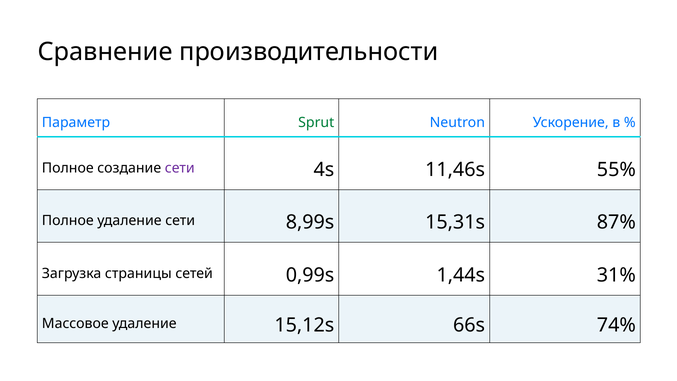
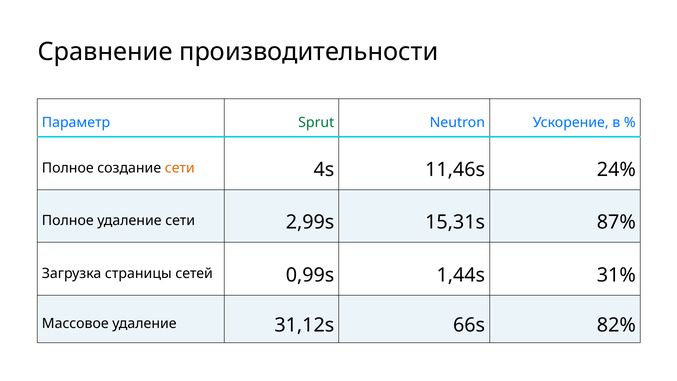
сети at (180, 168) colour: purple -> orange
55%: 55% -> 24%
8,99s: 8,99s -> 2,99s
15,12s: 15,12s -> 31,12s
74%: 74% -> 82%
